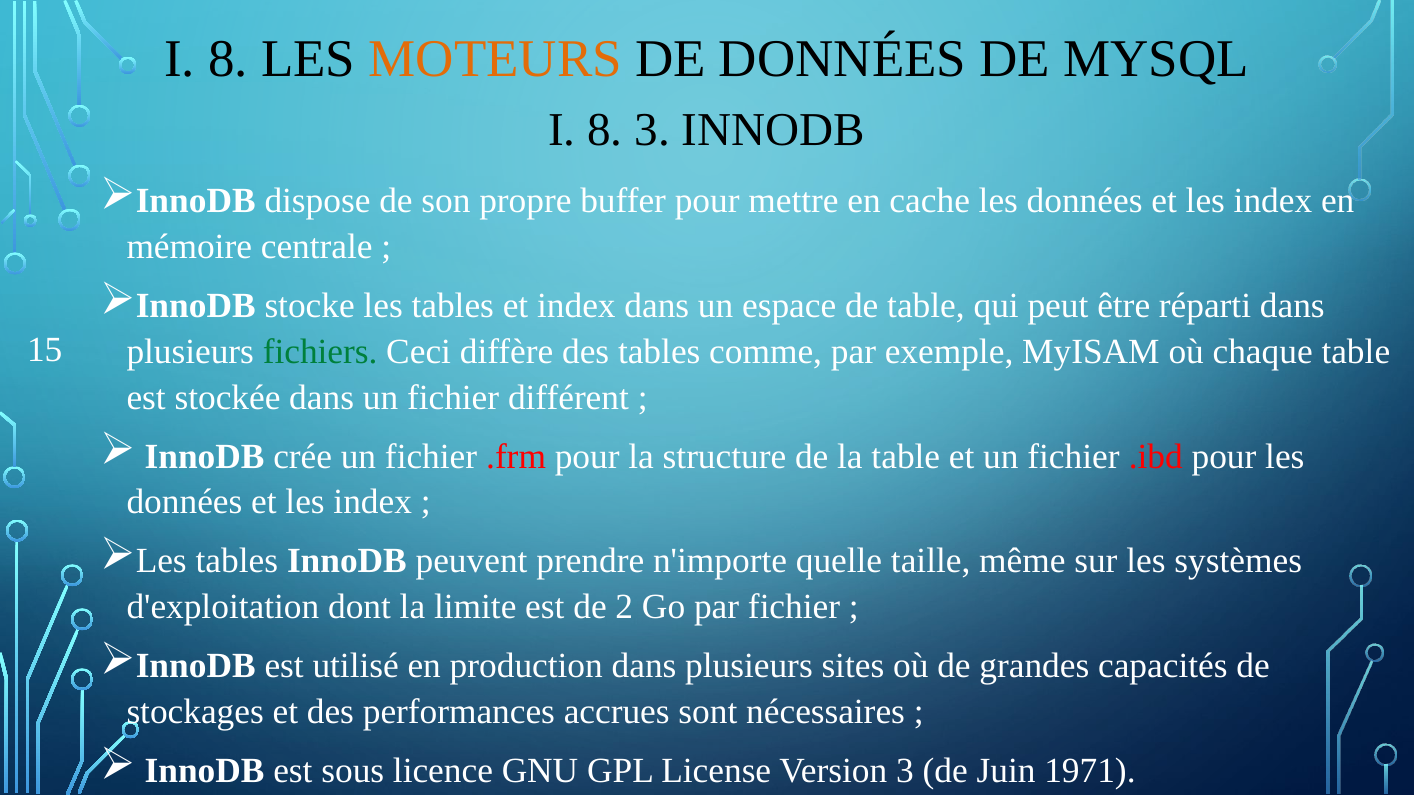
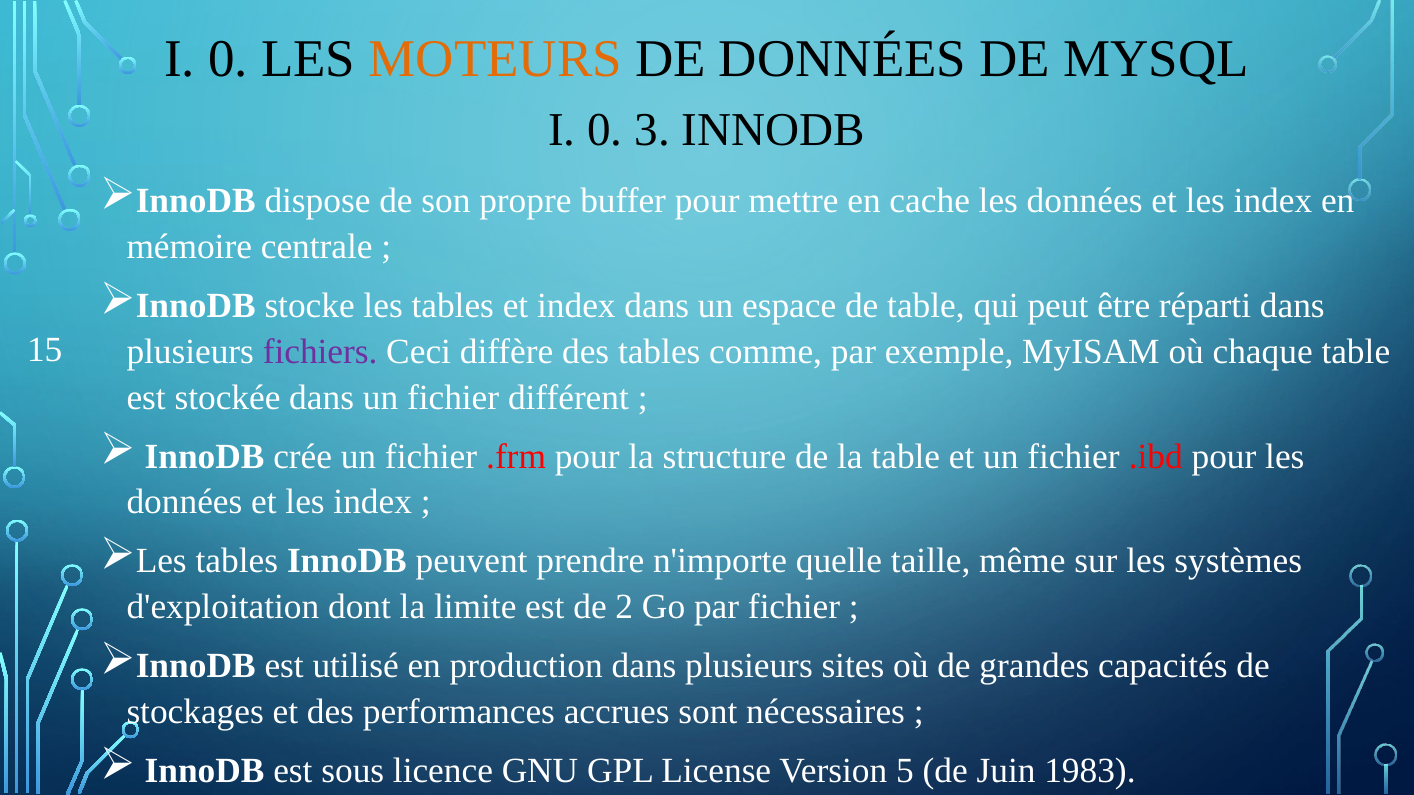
8 at (228, 59): 8 -> 0
8 at (605, 130): 8 -> 0
fichiers colour: green -> purple
Version 3: 3 -> 5
1971: 1971 -> 1983
